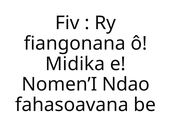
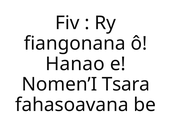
Midika: Midika -> Hanao
Ndao: Ndao -> Tsara
